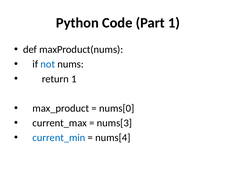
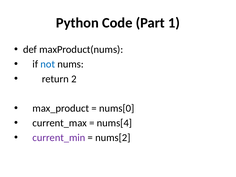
return 1: 1 -> 2
nums[3: nums[3 -> nums[4
current_min colour: blue -> purple
nums[4: nums[4 -> nums[2
